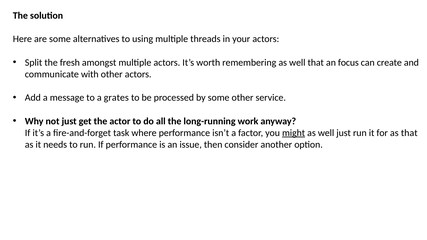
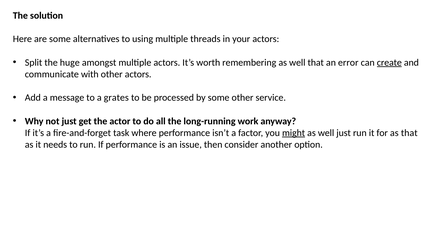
fresh: fresh -> huge
focus: focus -> error
create underline: none -> present
